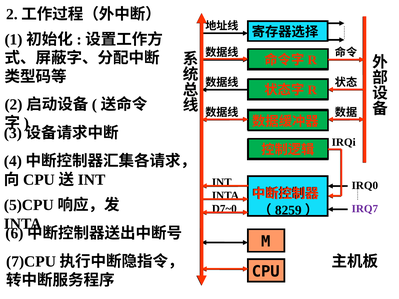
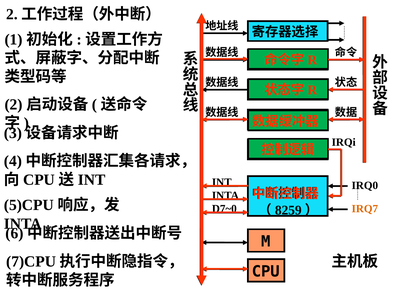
IRQ7 colour: purple -> orange
